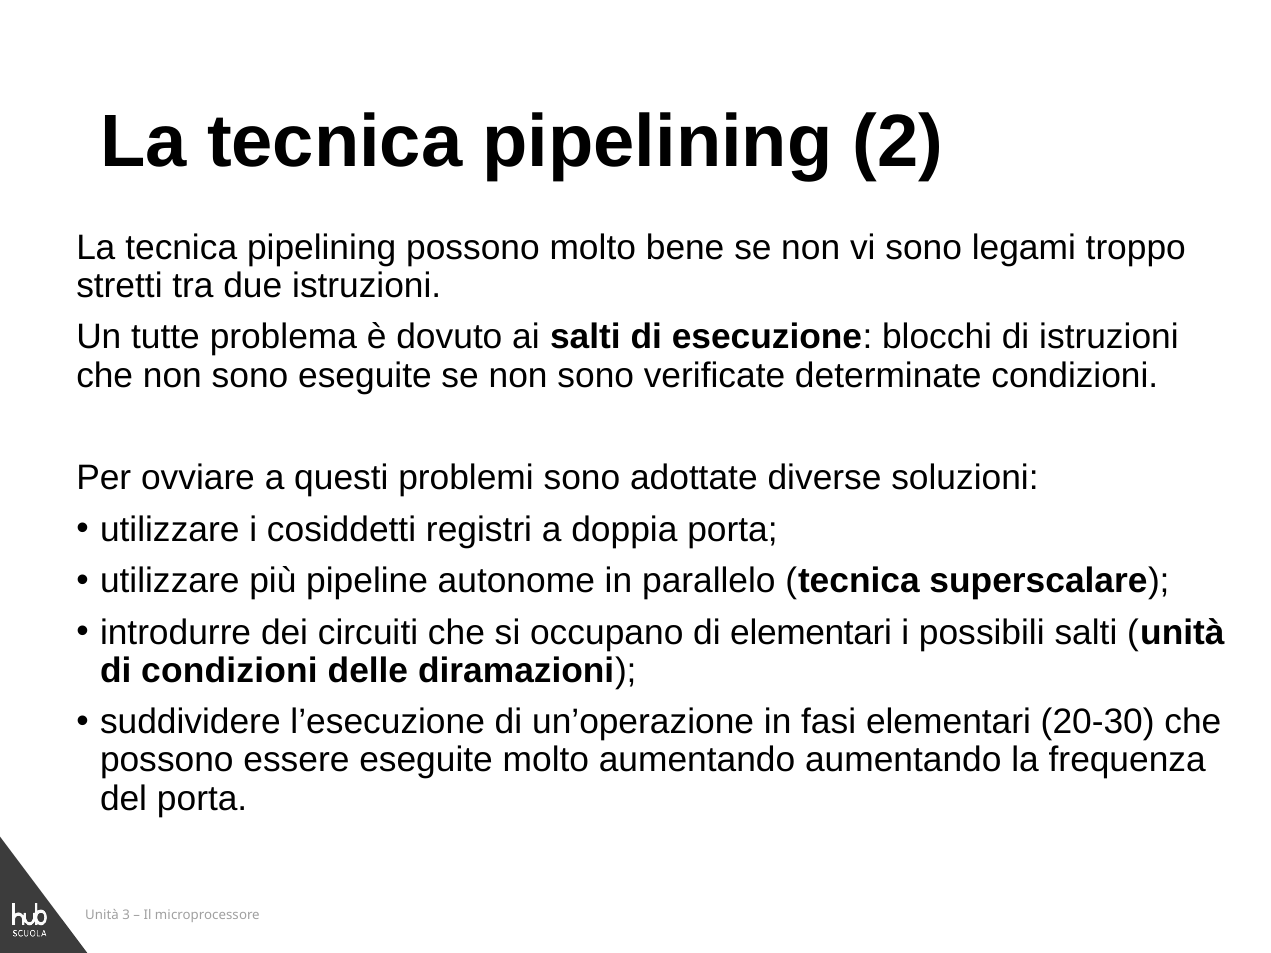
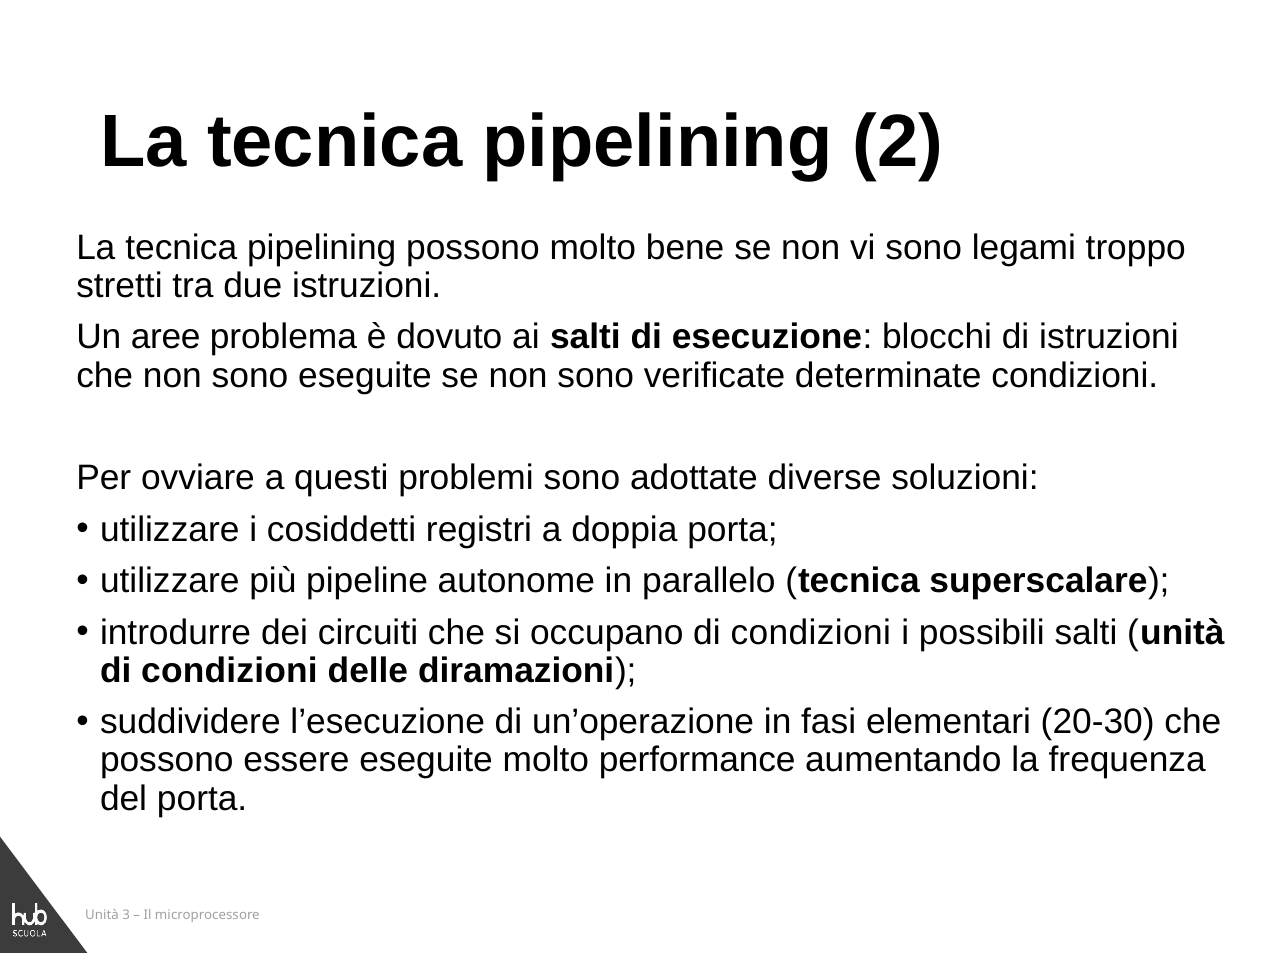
tutte: tutte -> aree
occupano di elementari: elementari -> condizioni
molto aumentando: aumentando -> performance
